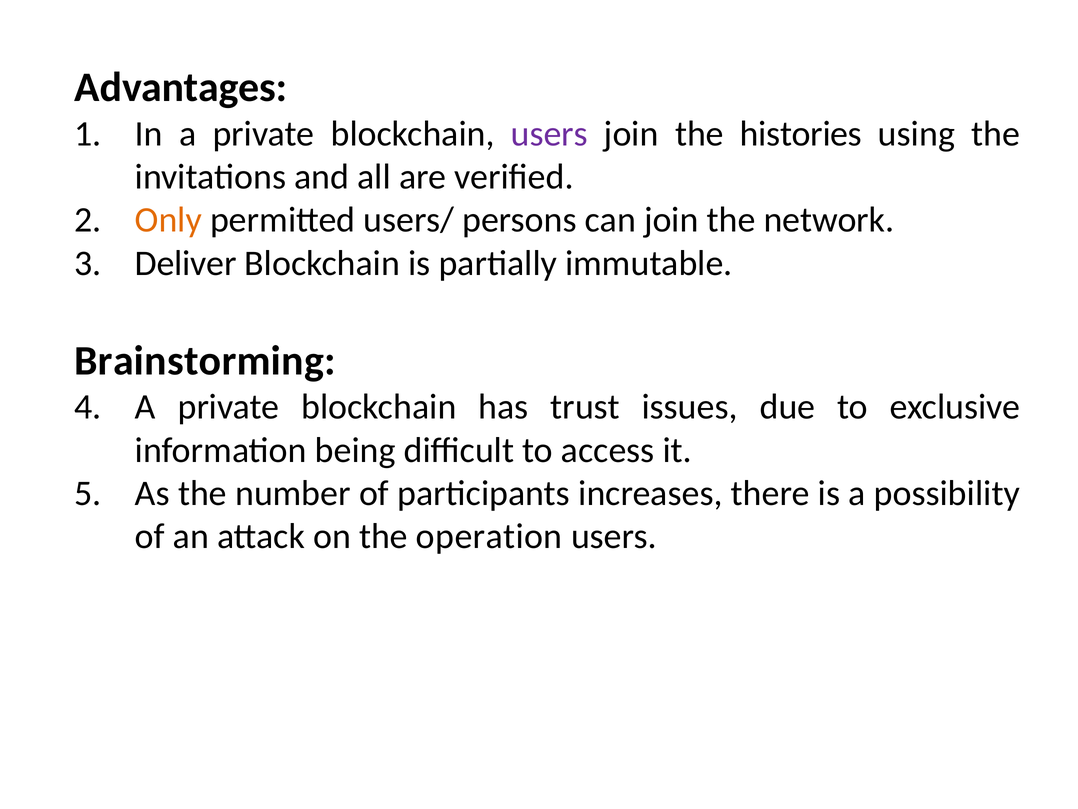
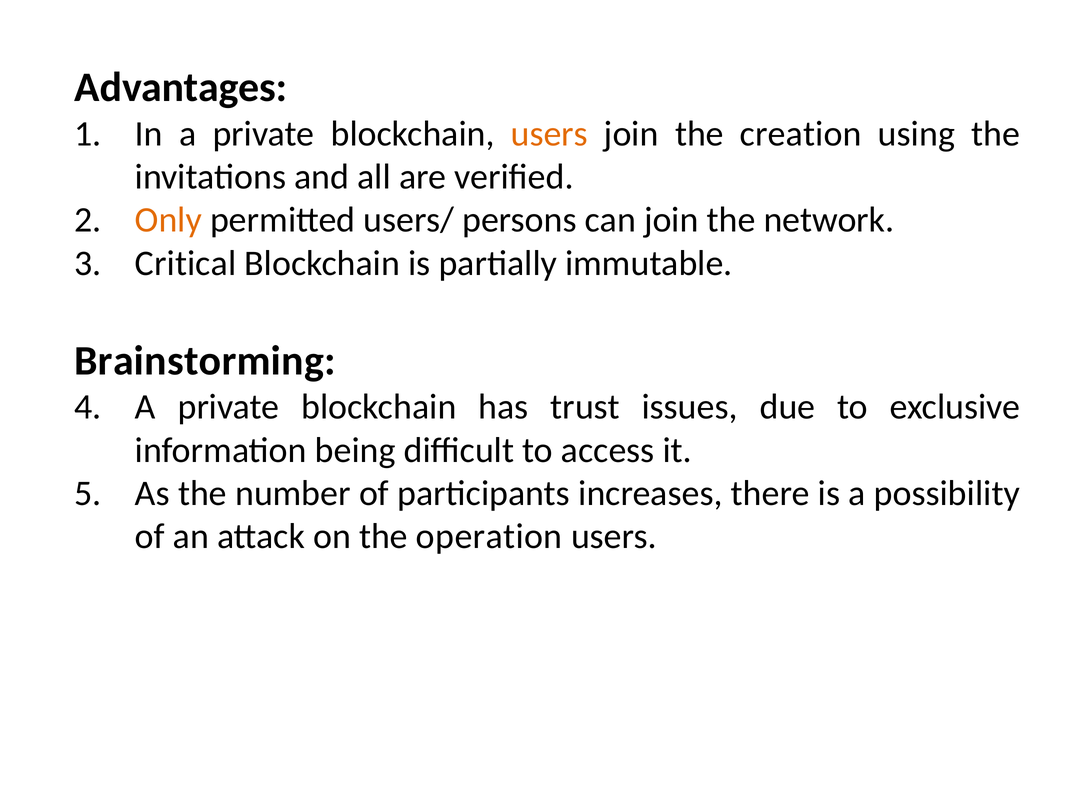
users at (549, 134) colour: purple -> orange
histories: histories -> creation
Deliver: Deliver -> Critical
